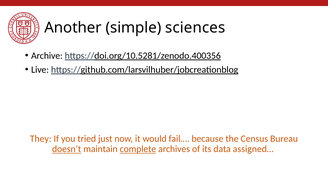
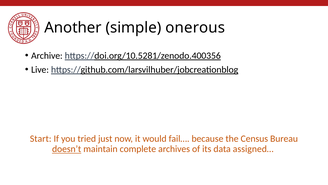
sciences: sciences -> onerous
They: They -> Start
complete underline: present -> none
